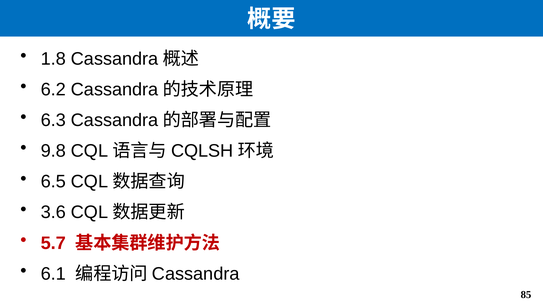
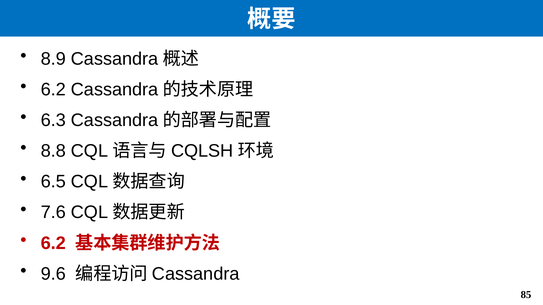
1.8: 1.8 -> 8.9
9.8: 9.8 -> 8.8
3.6: 3.6 -> 7.6
5.7 at (53, 243): 5.7 -> 6.2
6.1: 6.1 -> 9.6
